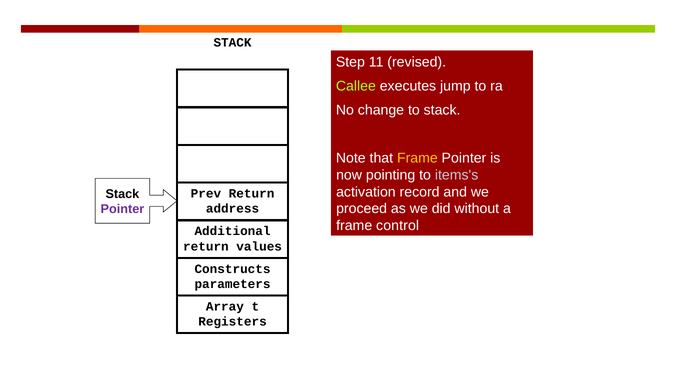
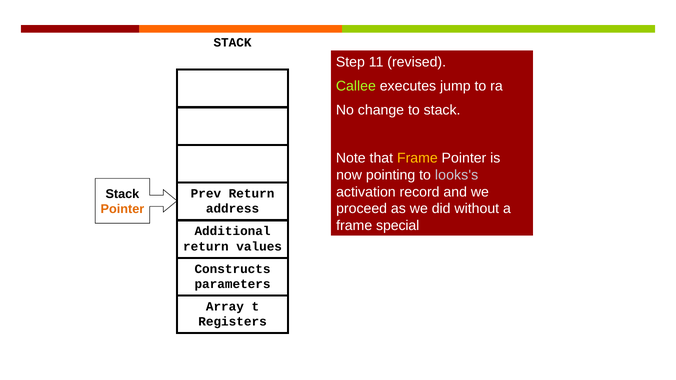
items's: items's -> looks's
Pointer at (122, 209) colour: purple -> orange
control: control -> special
